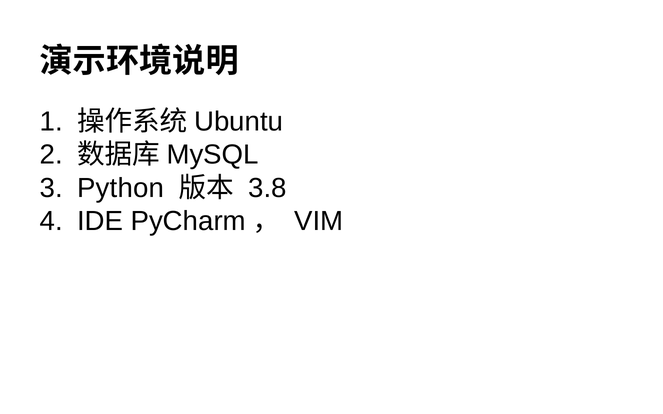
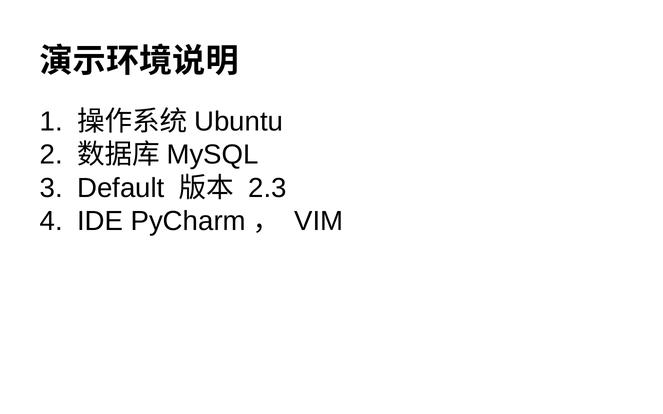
Python: Python -> Default
3.8: 3.8 -> 2.3
